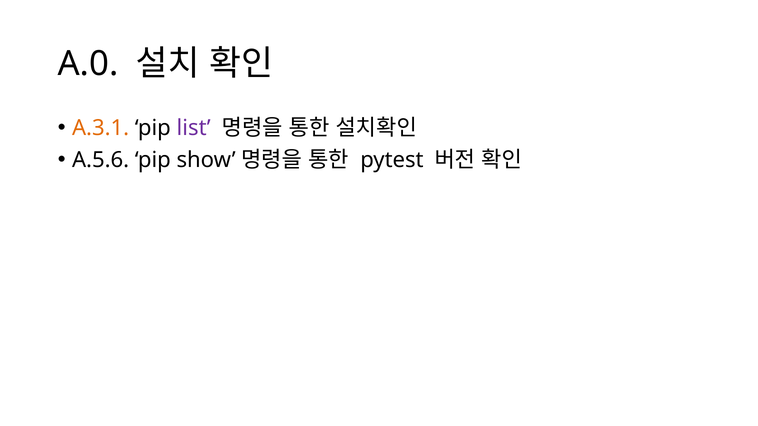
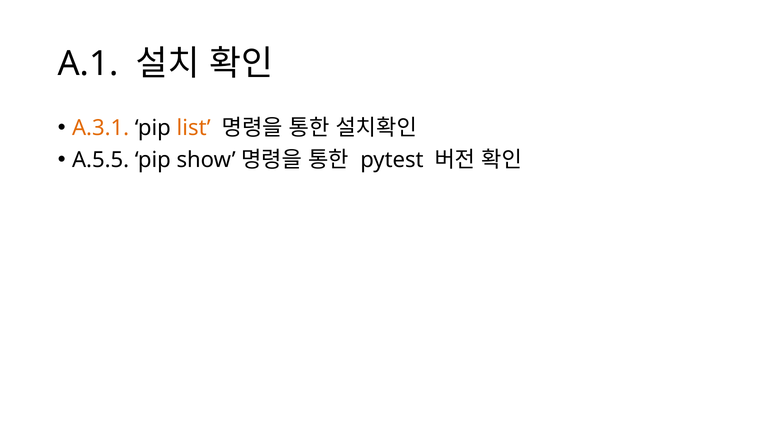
A.0: A.0 -> A.1
list colour: purple -> orange
A.5.6: A.5.6 -> A.5.5
